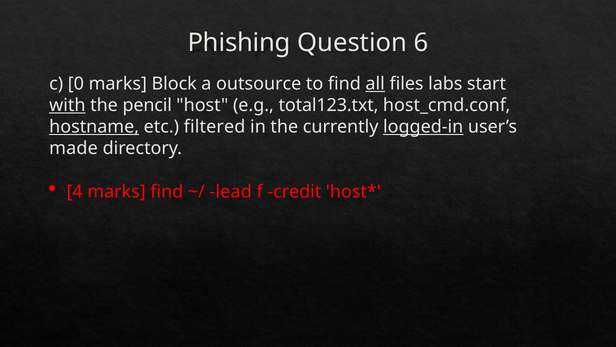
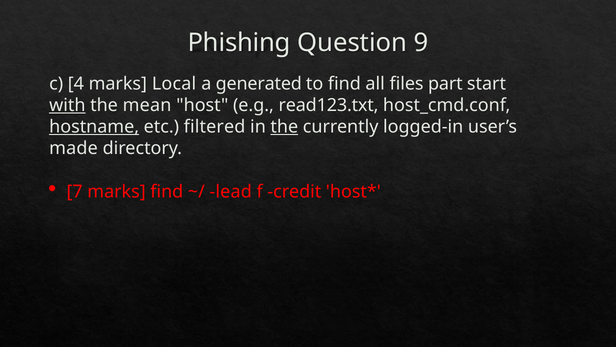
6: 6 -> 9
0: 0 -> 4
Block: Block -> Local
outsource: outsource -> generated
all underline: present -> none
labs: labs -> part
pencil: pencil -> mean
total123.txt: total123.txt -> read123.txt
the at (284, 127) underline: none -> present
logged-in underline: present -> none
4: 4 -> 7
